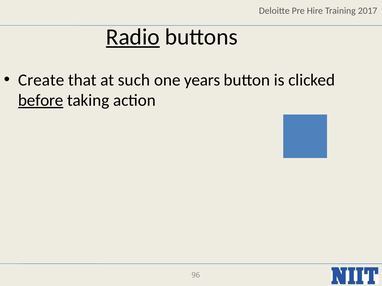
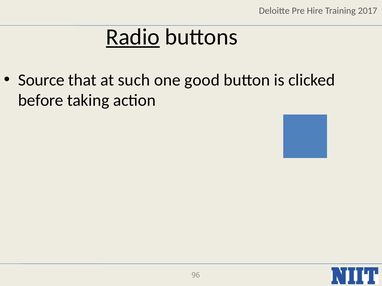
Create: Create -> Source
years: years -> good
before underline: present -> none
